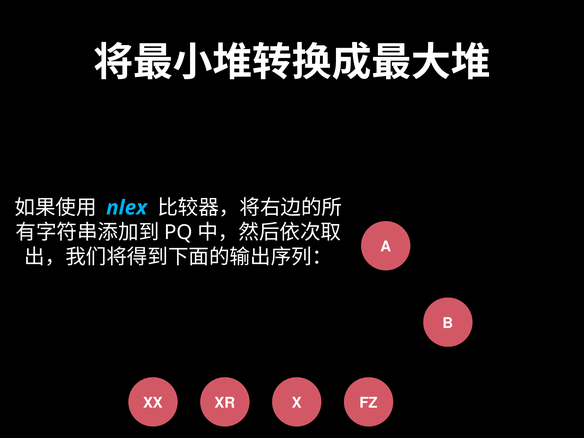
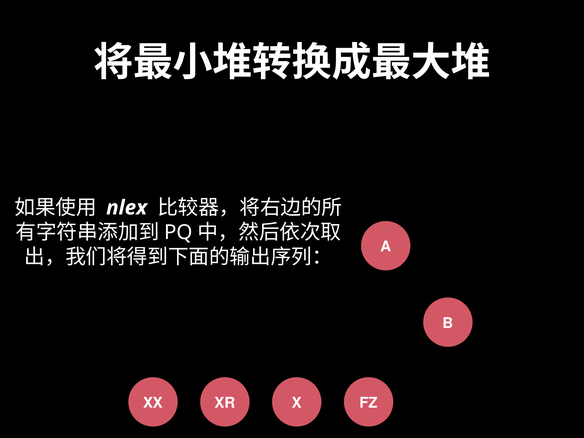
nlex colour: light blue -> white
